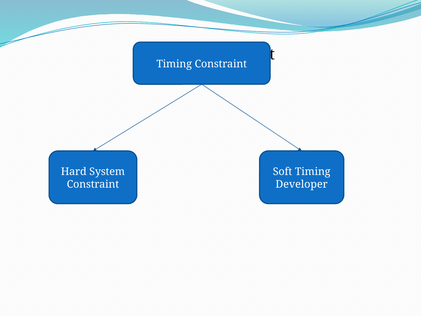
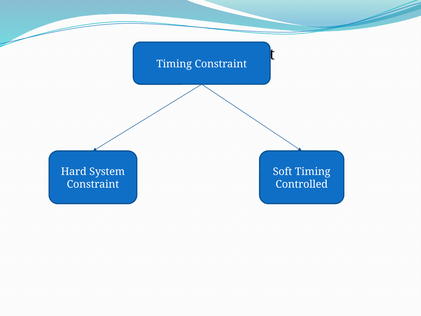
Developer: Developer -> Controlled
